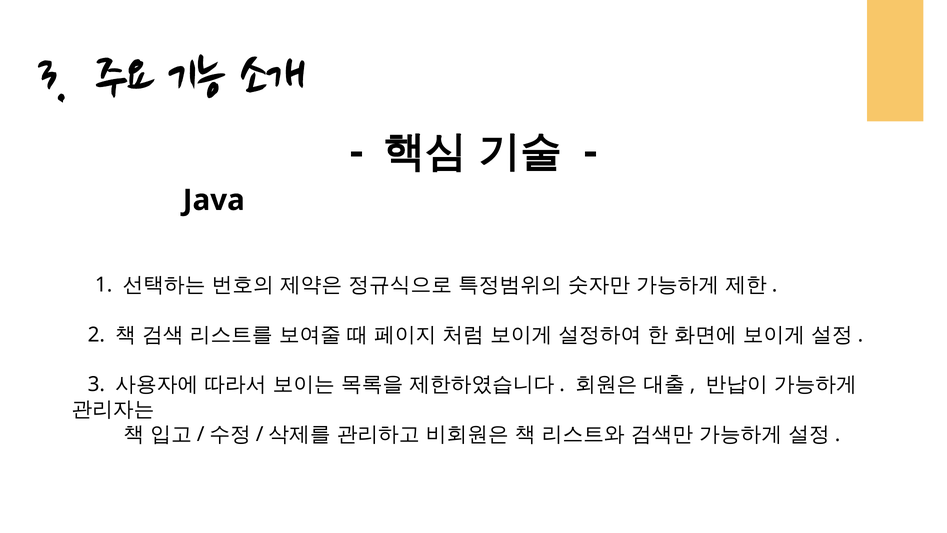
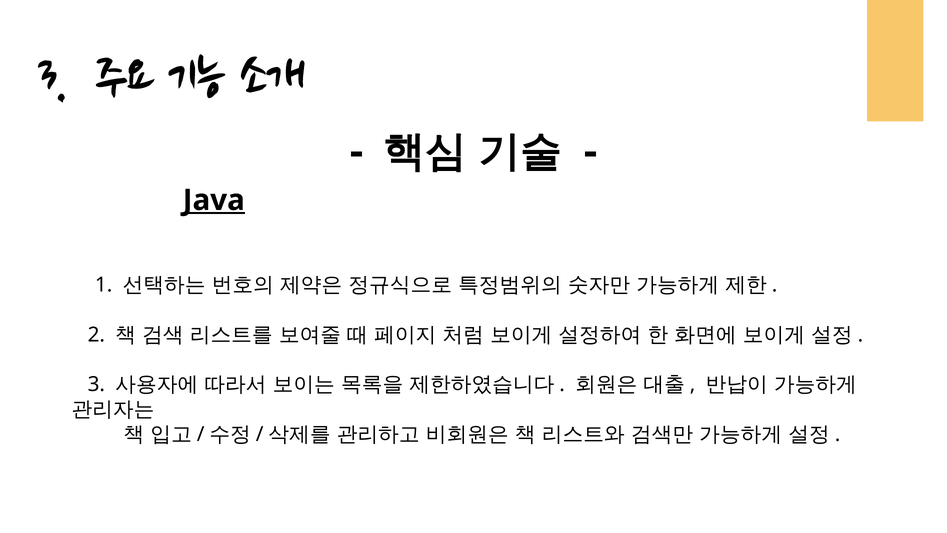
Java underline: none -> present
